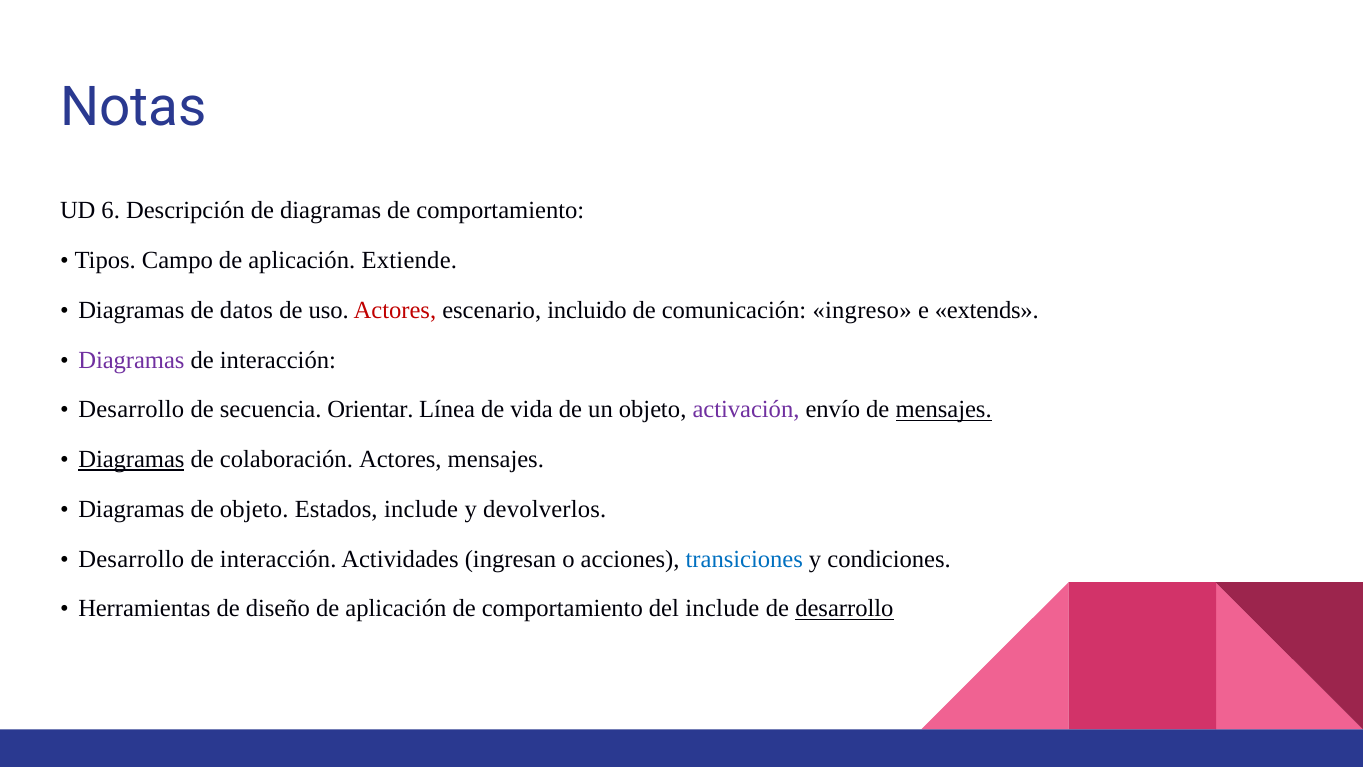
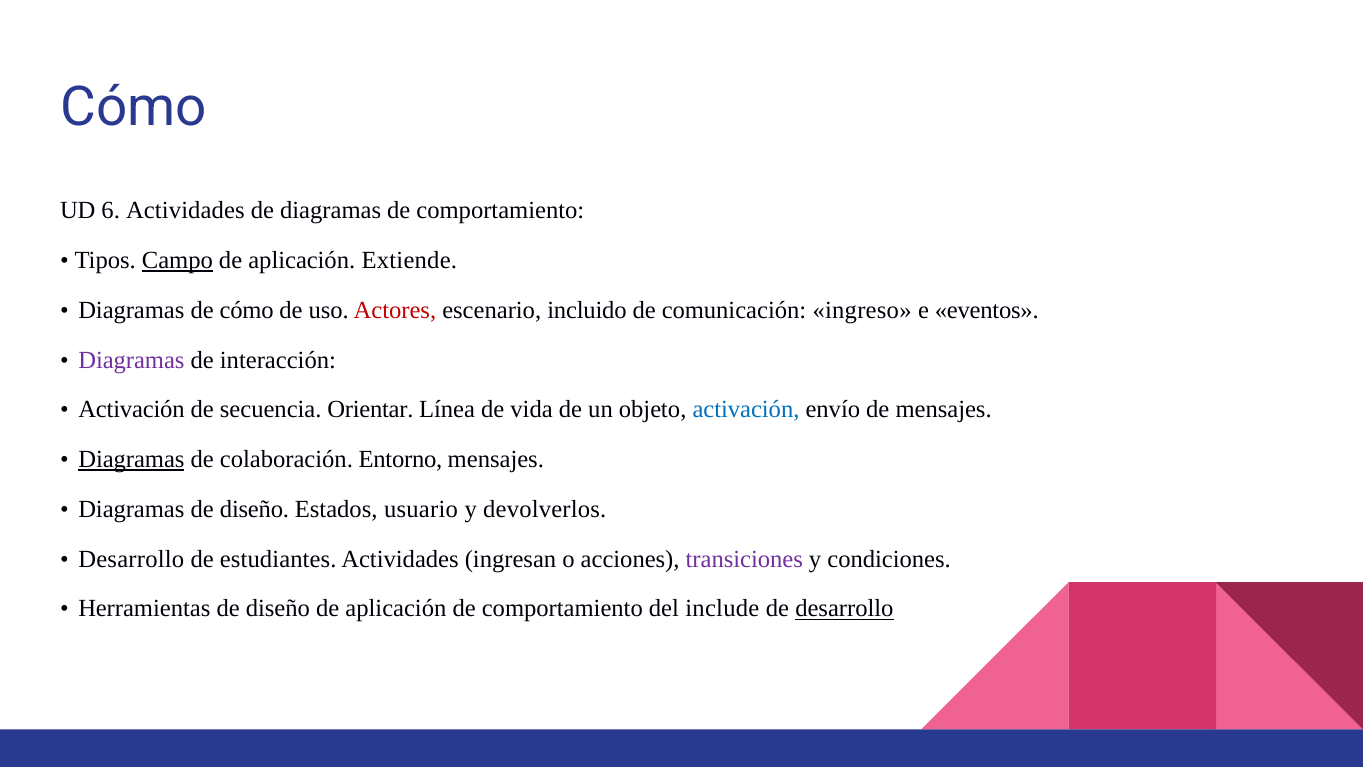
Notas at (134, 108): Notas -> Cómo
6 Descripción: Descripción -> Actividades
Campo underline: none -> present
de datos: datos -> cómo
extends: extends -> eventos
Desarrollo at (131, 410): Desarrollo -> Activación
activación at (746, 410) colour: purple -> blue
mensajes at (944, 410) underline: present -> none
colaboración Actores: Actores -> Entorno
Diagramas de objeto: objeto -> diseño
Estados include: include -> usuario
interacción at (278, 559): interacción -> estudiantes
transiciones colour: blue -> purple
